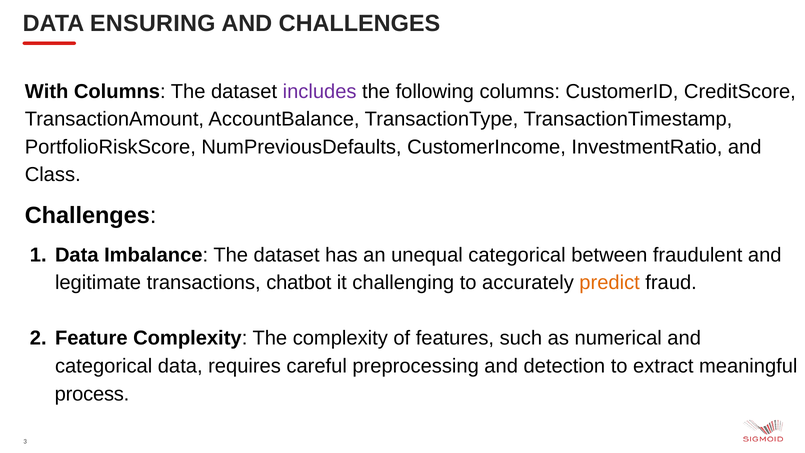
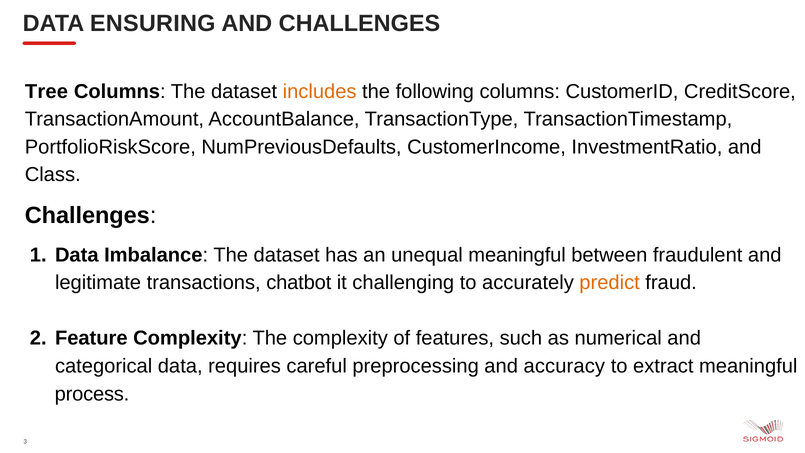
With: With -> Tree
includes colour: purple -> orange
unequal categorical: categorical -> meaningful
detection: detection -> accuracy
